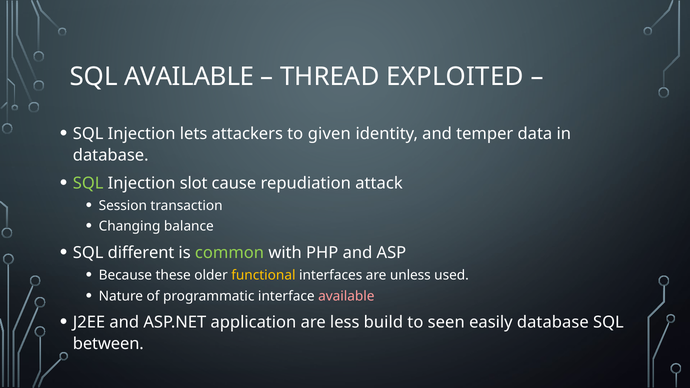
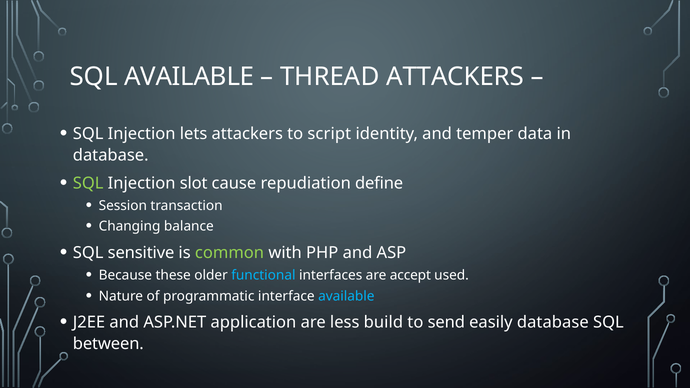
THREAD EXPLOITED: EXPLOITED -> ATTACKERS
given: given -> script
attack: attack -> define
different: different -> sensitive
functional colour: yellow -> light blue
unless: unless -> accept
available at (346, 296) colour: pink -> light blue
seen: seen -> send
